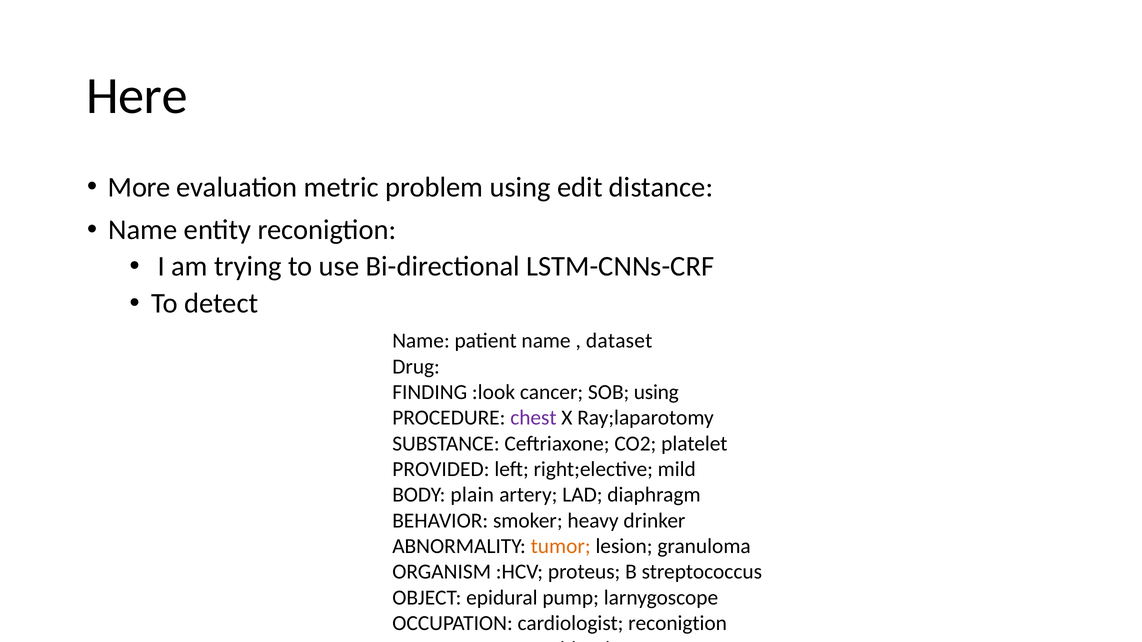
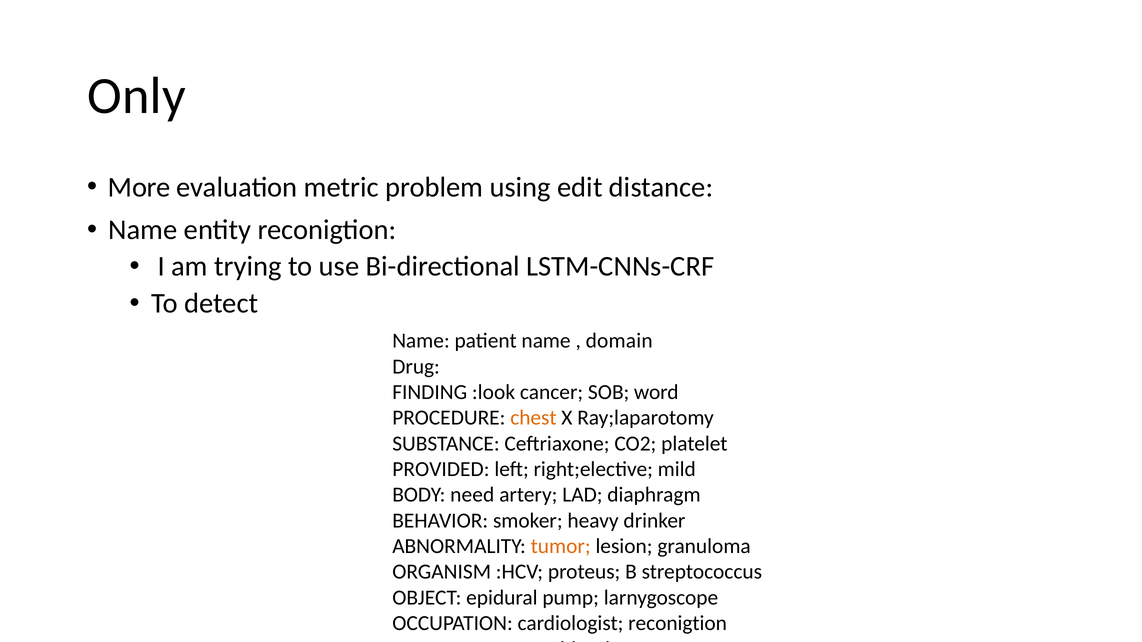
Here: Here -> Only
dataset: dataset -> domain
SOB using: using -> word
chest colour: purple -> orange
plain: plain -> need
